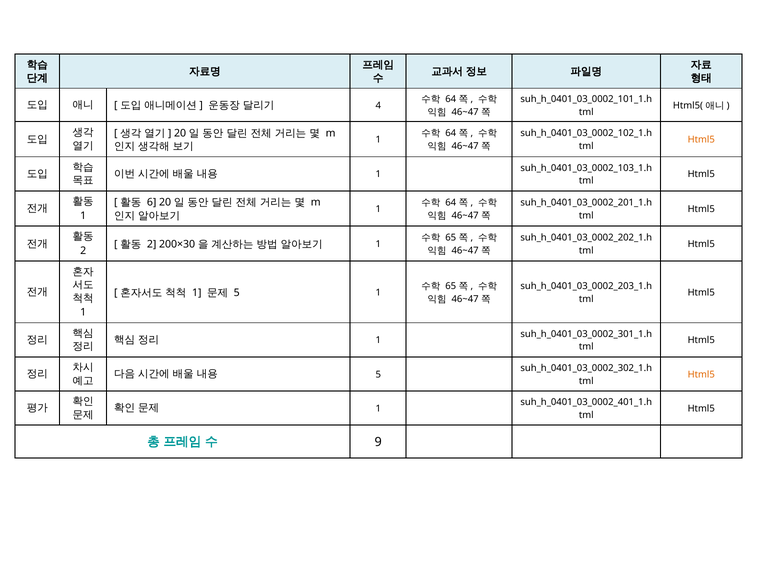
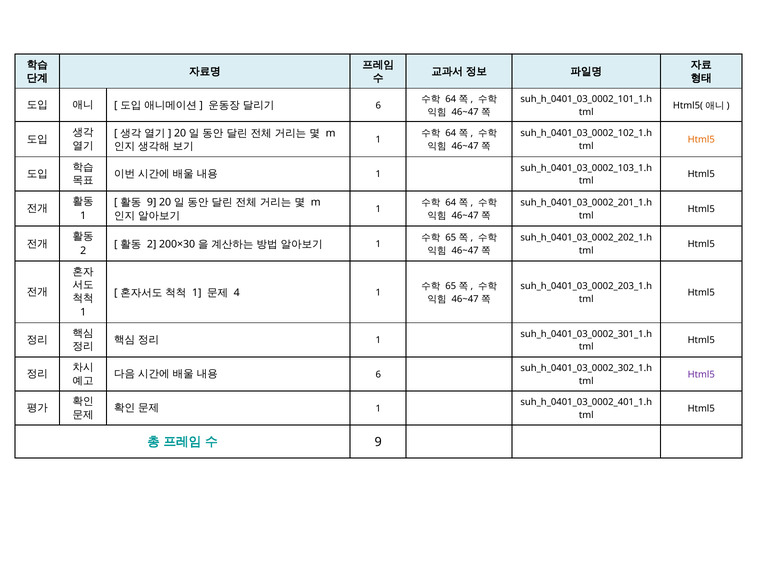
4 at (378, 106): 4 -> 6
6 at (152, 203): 6 -> 9
5 at (237, 293): 5 -> 4
5 at (378, 375): 5 -> 6
Html5 at (701, 375) colour: orange -> purple
